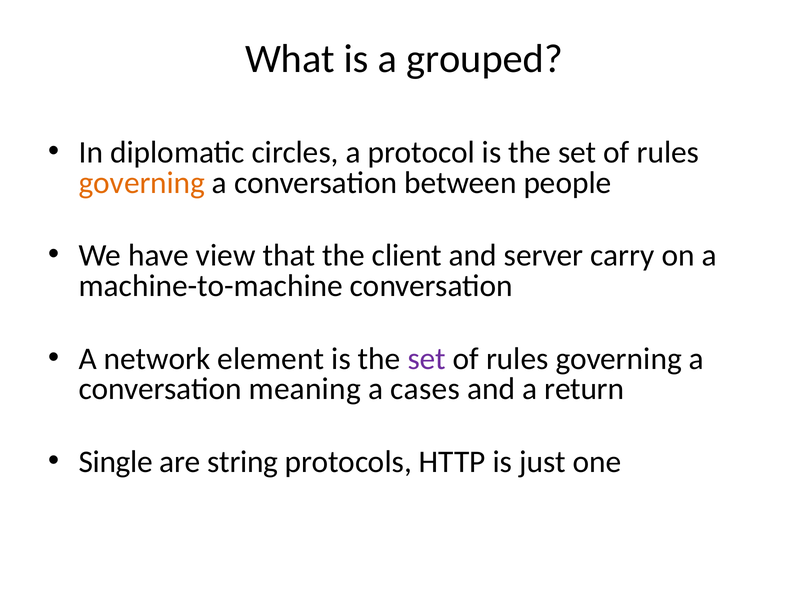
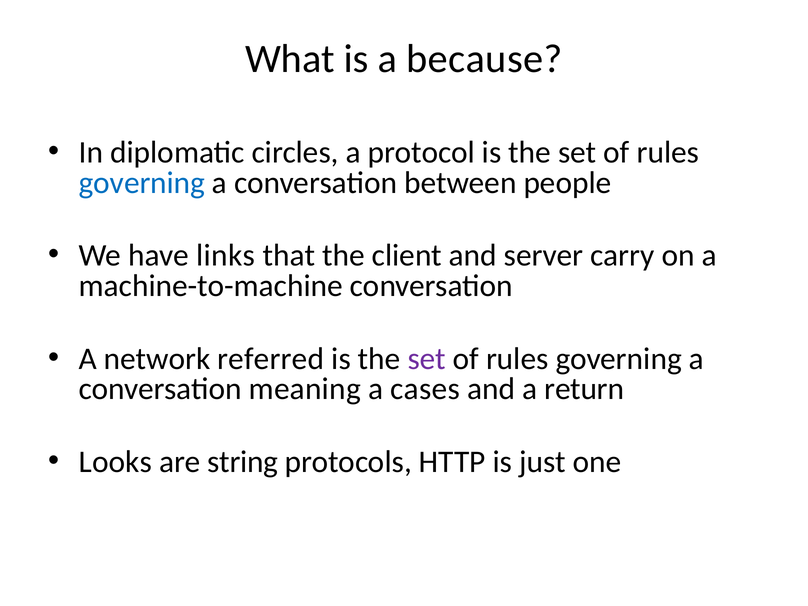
grouped: grouped -> because
governing at (142, 183) colour: orange -> blue
view: view -> links
element: element -> referred
Single: Single -> Looks
